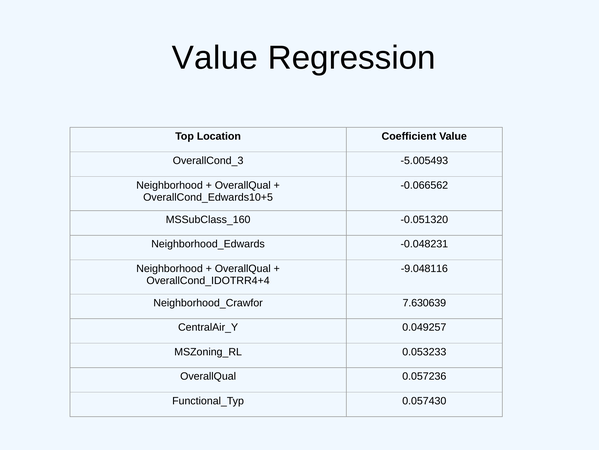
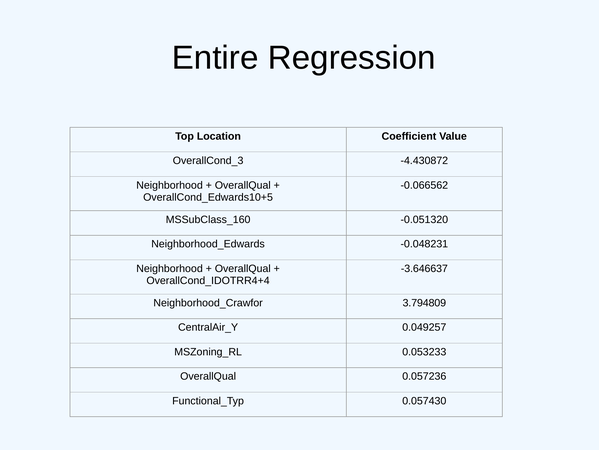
Value at (215, 58): Value -> Entire
-5.005493: -5.005493 -> -4.430872
-9.048116: -9.048116 -> -3.646637
7.630639: 7.630639 -> 3.794809
